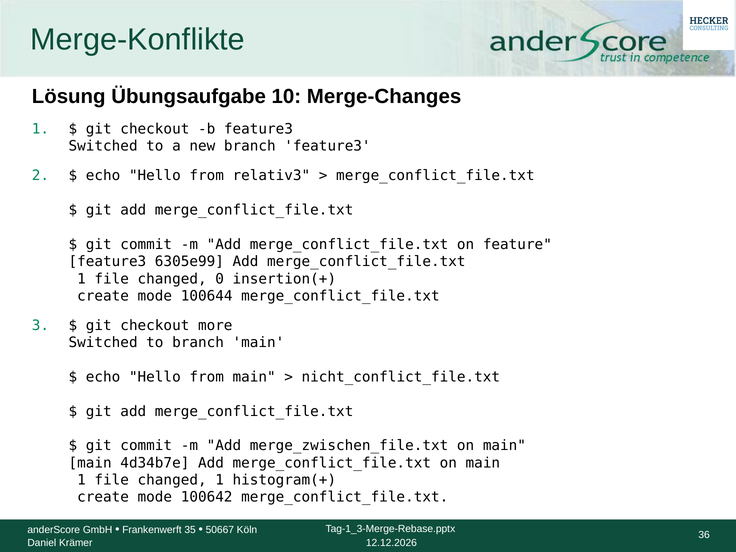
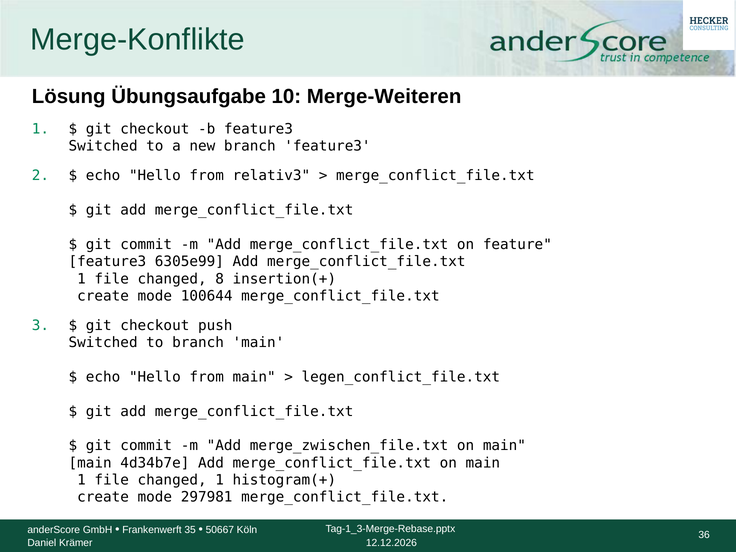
Merge-Changes: Merge-Changes -> Merge-Weiteren
0: 0 -> 8
more: more -> push
nicht_conflict_file.txt: nicht_conflict_file.txt -> legen_conflict_file.txt
100642: 100642 -> 297981
